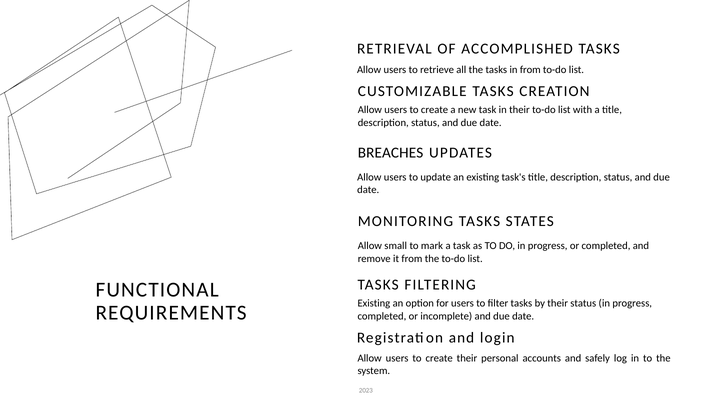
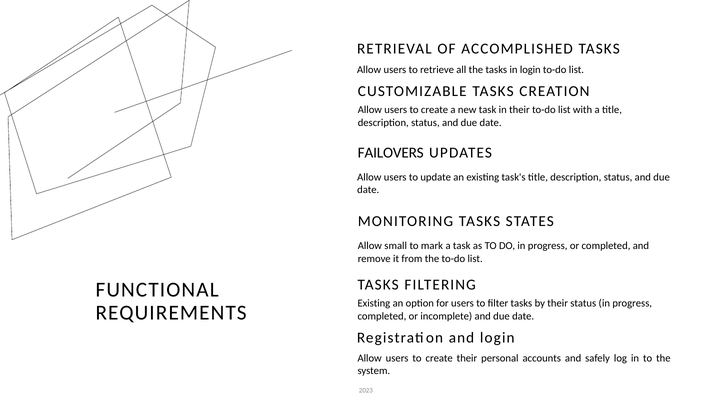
in from: from -> login
BREACHES: BREACHES -> FAILOVERS
